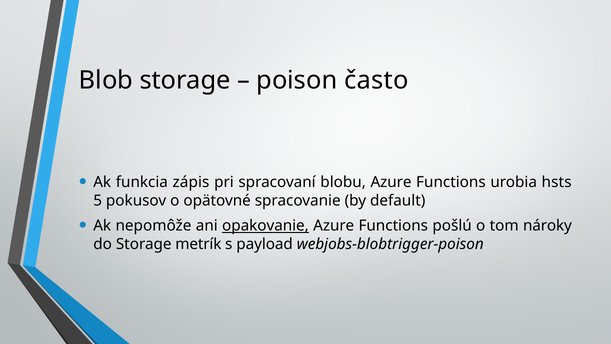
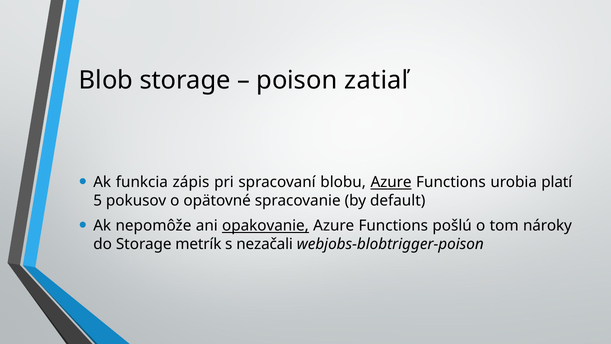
často: často -> zatiaľ
Azure at (391, 182) underline: none -> present
hsts: hsts -> platí
payload: payload -> nezačali
